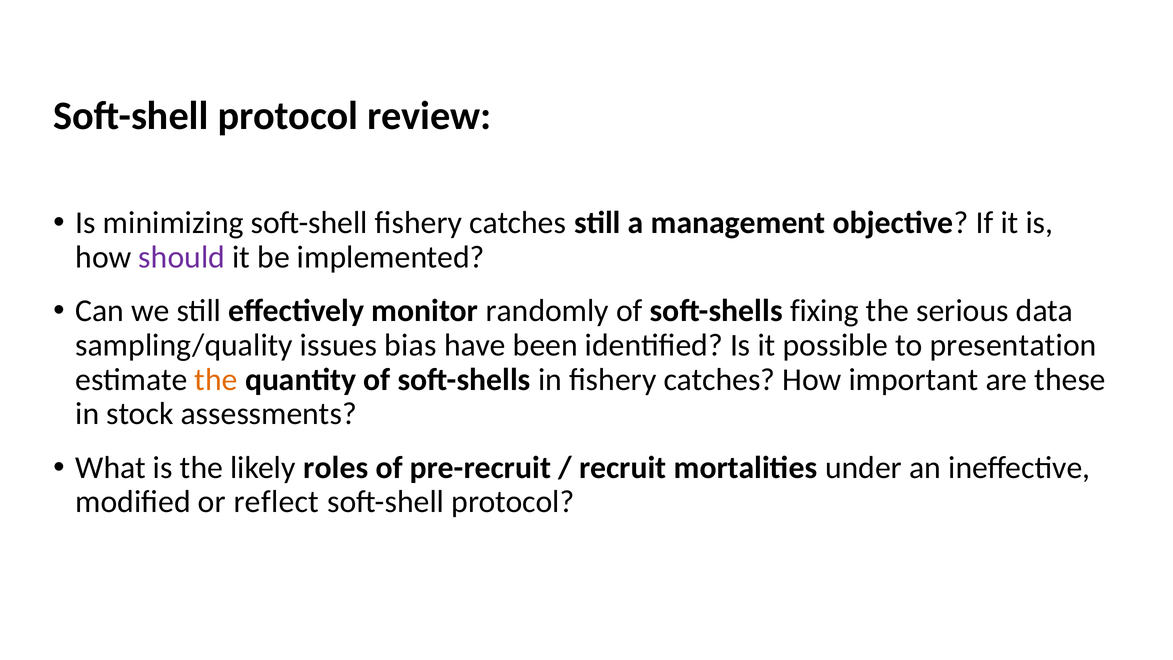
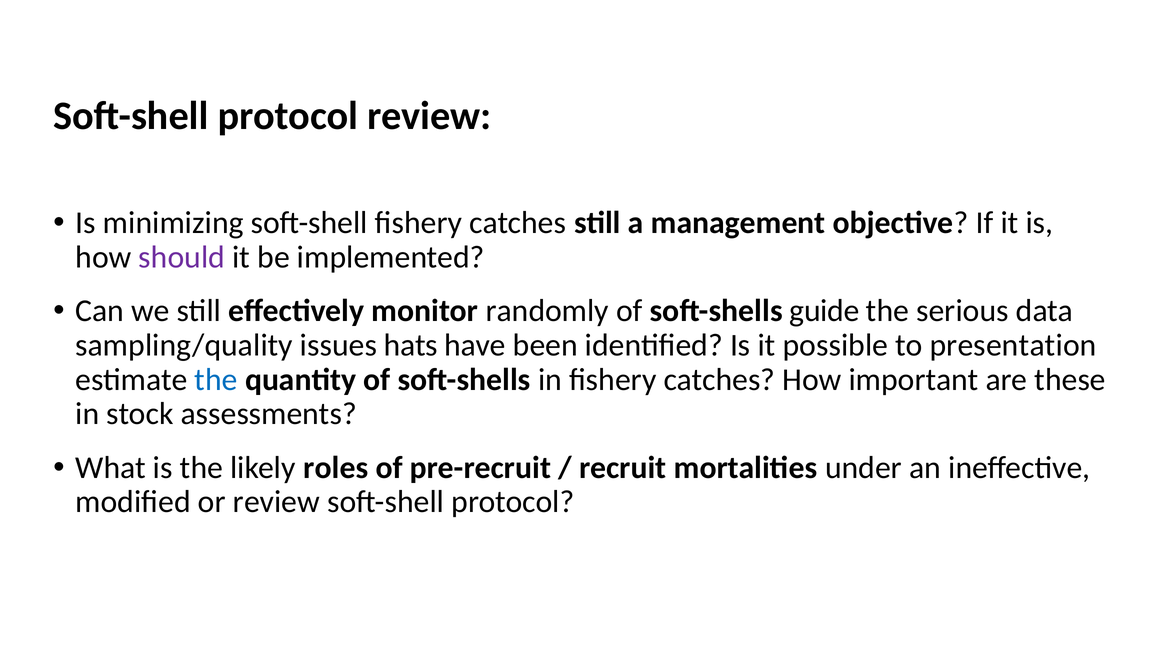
fixing: fixing -> guide
bias: bias -> hats
the at (216, 379) colour: orange -> blue
or reflect: reflect -> review
